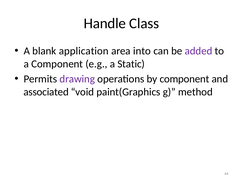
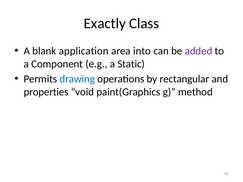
Handle: Handle -> Exactly
drawing colour: purple -> blue
by component: component -> rectangular
associated: associated -> properties
